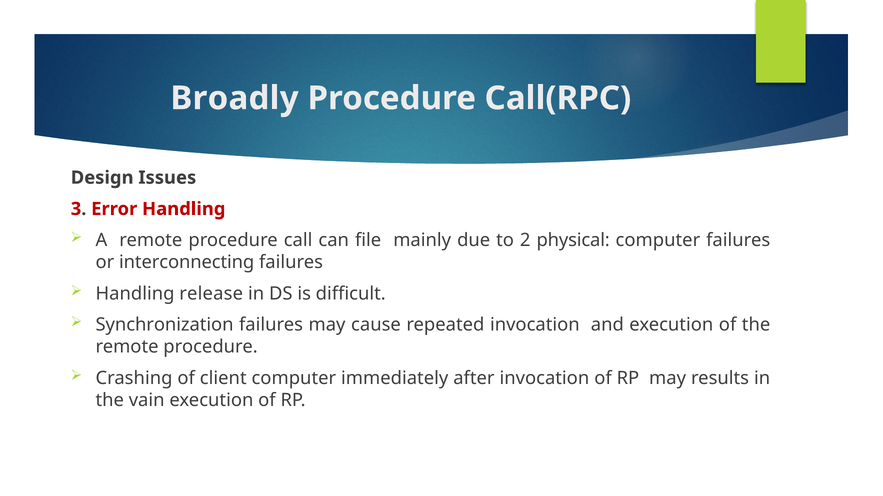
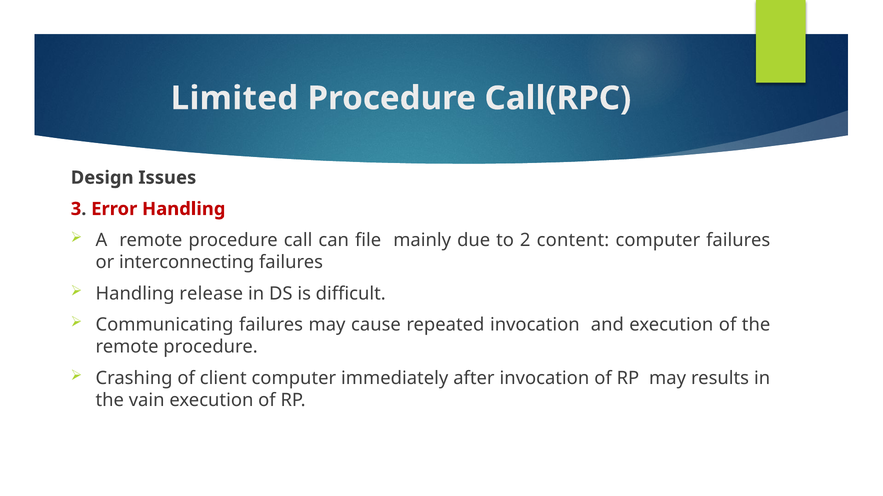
Broadly: Broadly -> Limited
physical: physical -> content
Synchronization: Synchronization -> Communicating
